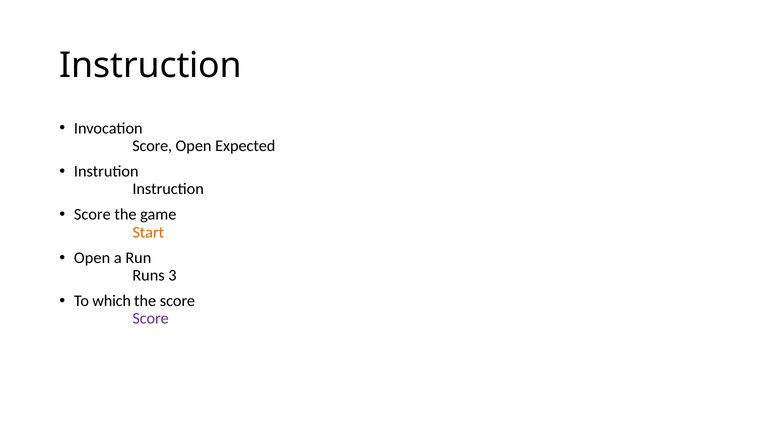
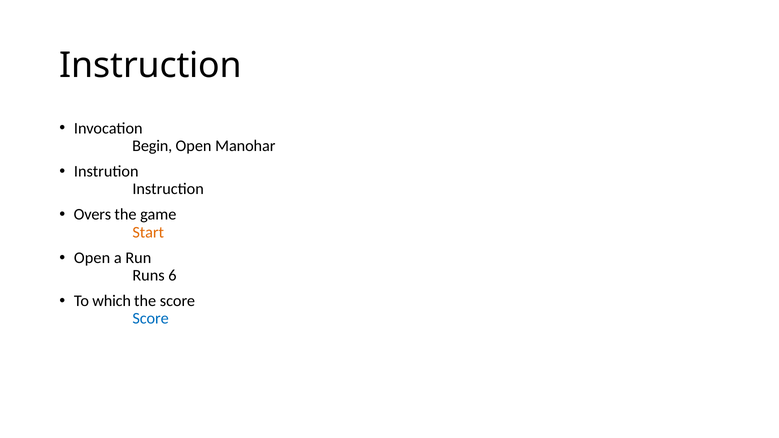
Score at (152, 146): Score -> Begin
Expected: Expected -> Manohar
Score at (92, 215): Score -> Overs
3: 3 -> 6
Score at (151, 319) colour: purple -> blue
